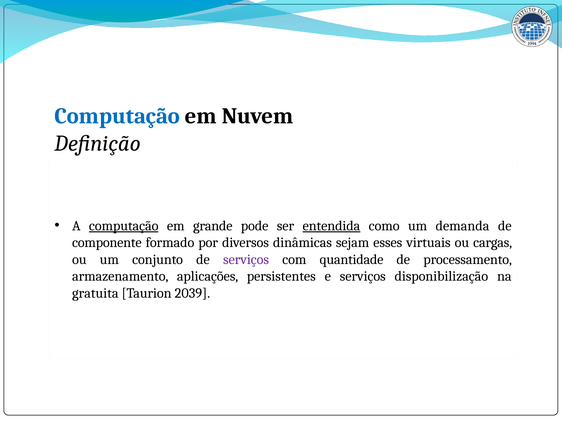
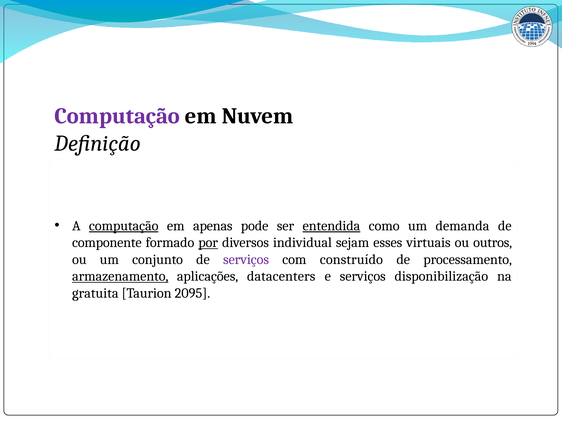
Computação at (117, 116) colour: blue -> purple
grande: grande -> apenas
por underline: none -> present
dinâmicas: dinâmicas -> individual
cargas: cargas -> outros
quantidade: quantidade -> construído
armazenamento underline: none -> present
persistentes: persistentes -> datacenters
2039: 2039 -> 2095
